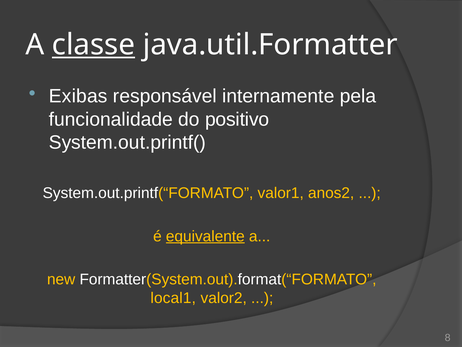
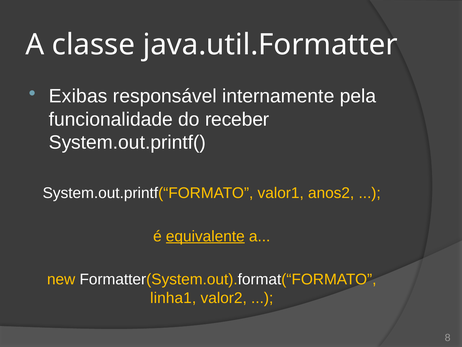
classe underline: present -> none
positivo: positivo -> receber
local1: local1 -> linha1
